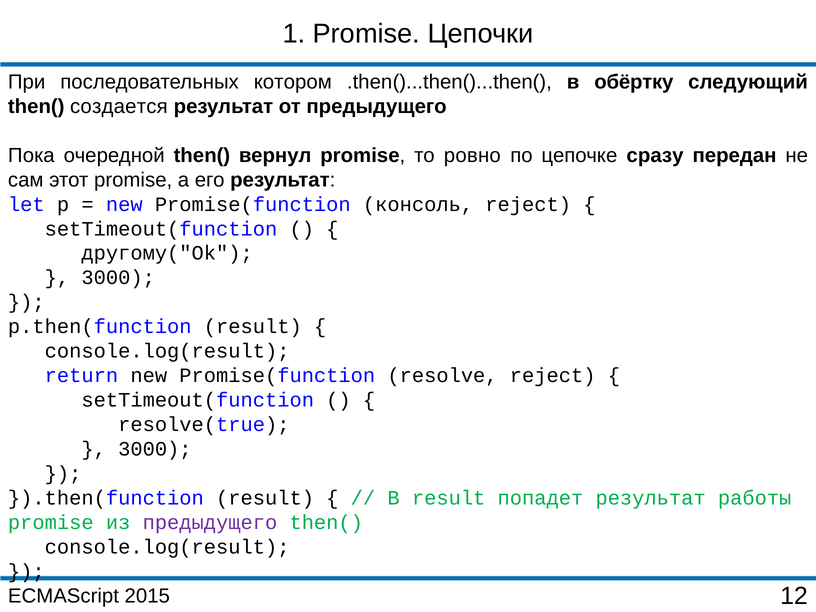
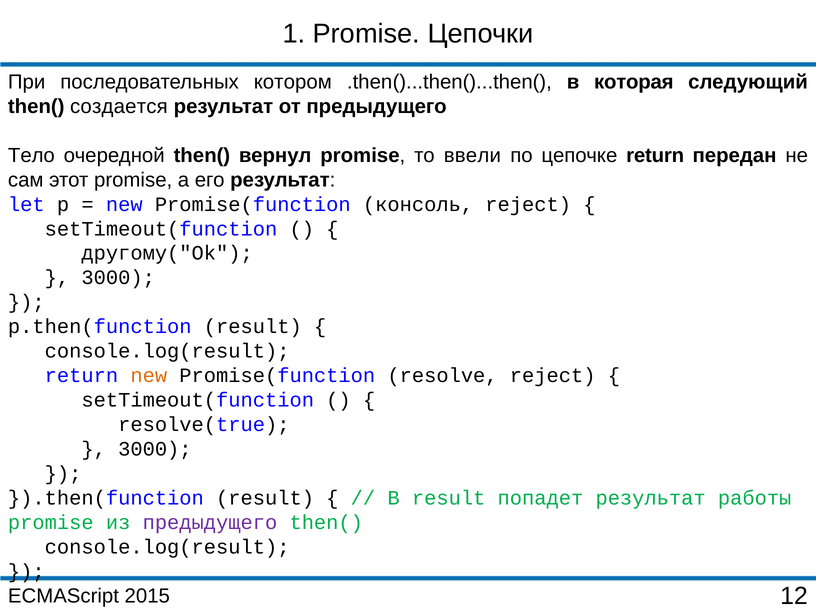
обёртку: обёртку -> которая
Пока: Пока -> Тело
ровно: ровно -> ввели
цепочке сразу: сразу -> return
new at (149, 376) colour: black -> orange
